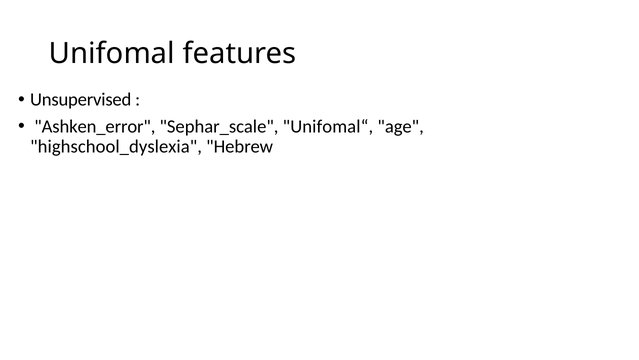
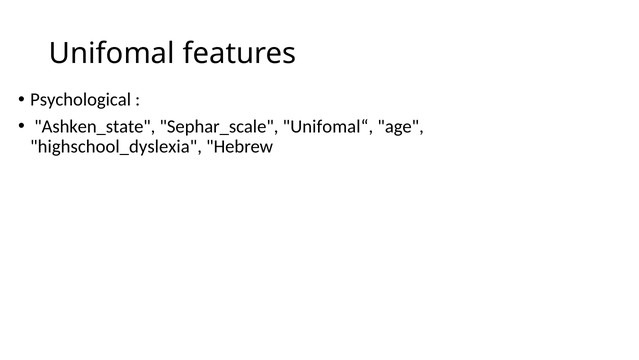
Unsupervised: Unsupervised -> Psychological
Ashken_error: Ashken_error -> Ashken_state
